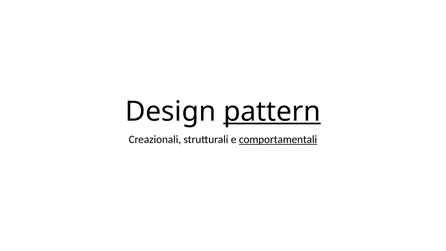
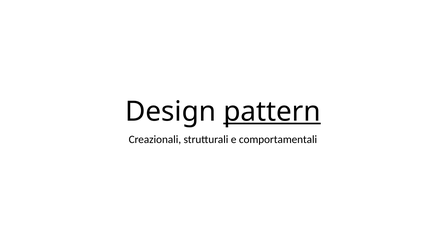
comportamentali underline: present -> none
